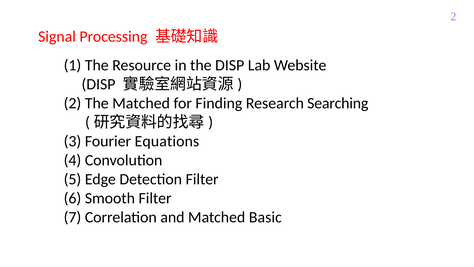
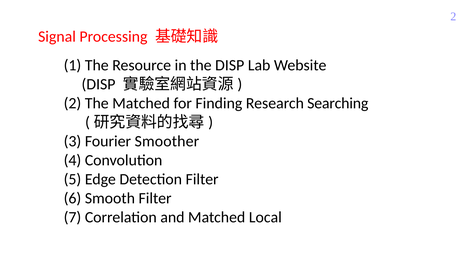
Equations: Equations -> Smoother
Basic: Basic -> Local
